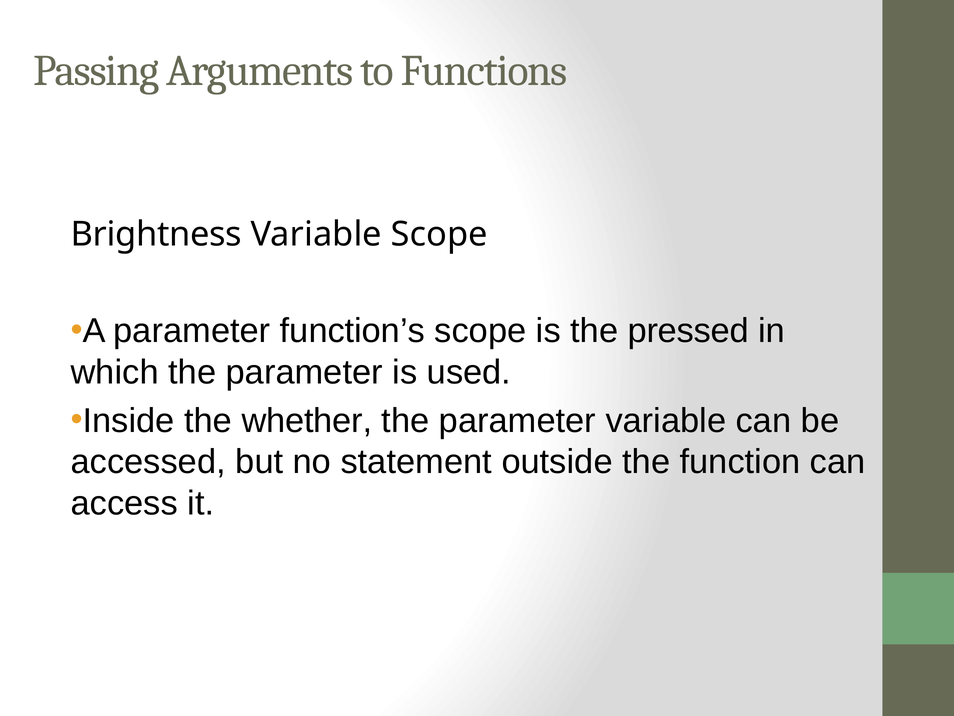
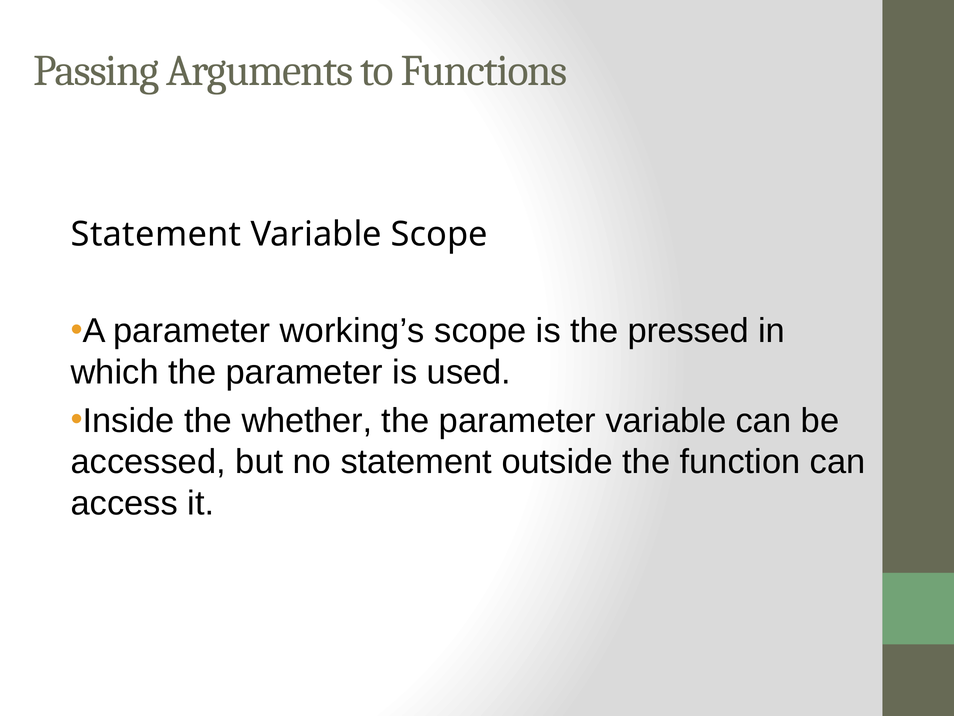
Brightness at (156, 234): Brightness -> Statement
function’s: function’s -> working’s
